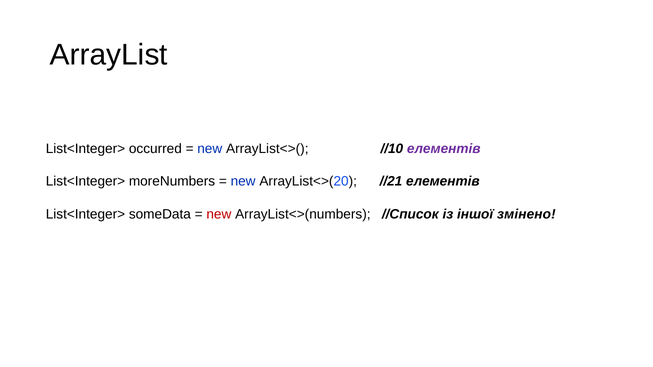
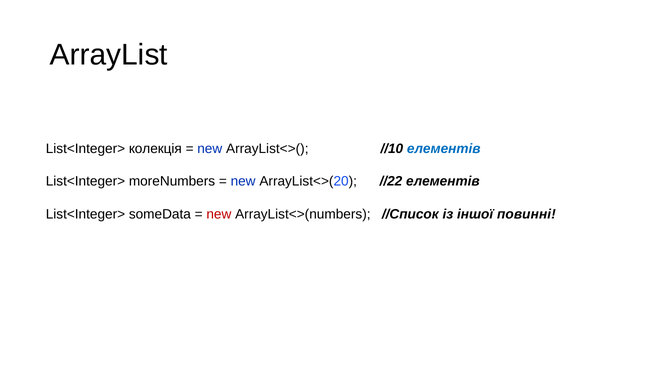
occurred: occurred -> колекція
елементів at (444, 149) colour: purple -> blue
//21: //21 -> //22
змінено: змінено -> повинні
